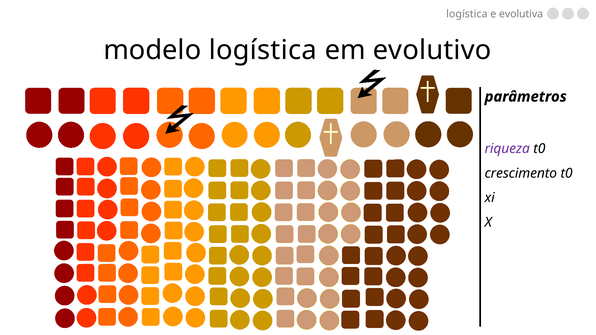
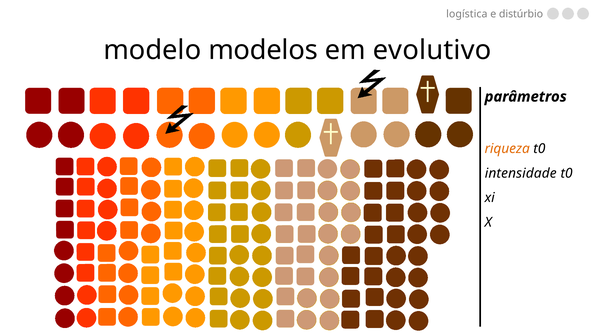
evolutiva: evolutiva -> distúrbio
modelo logística: logística -> modelos
riqueza colour: purple -> orange
crescimento: crescimento -> intensidade
